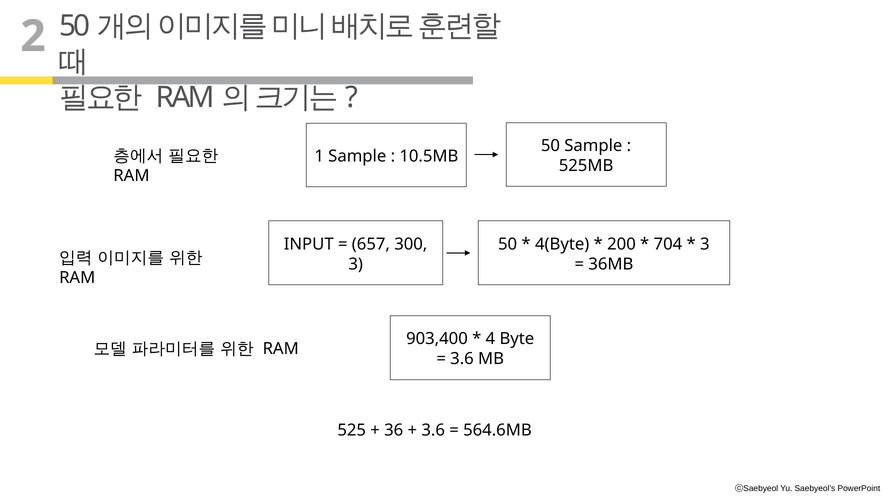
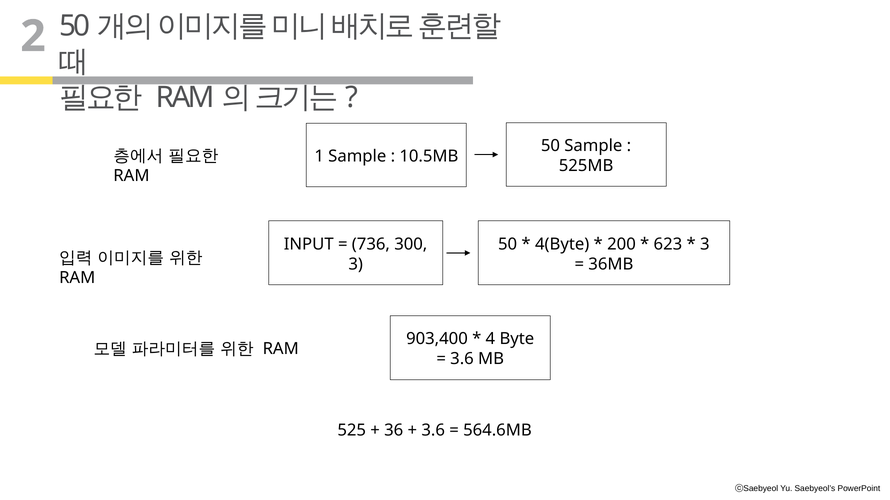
657: 657 -> 736
704: 704 -> 623
